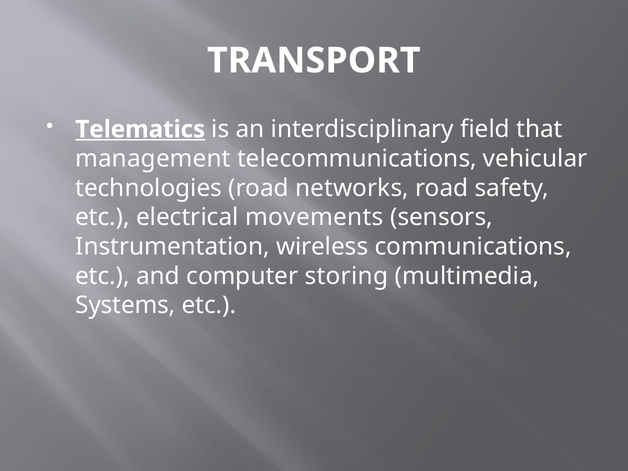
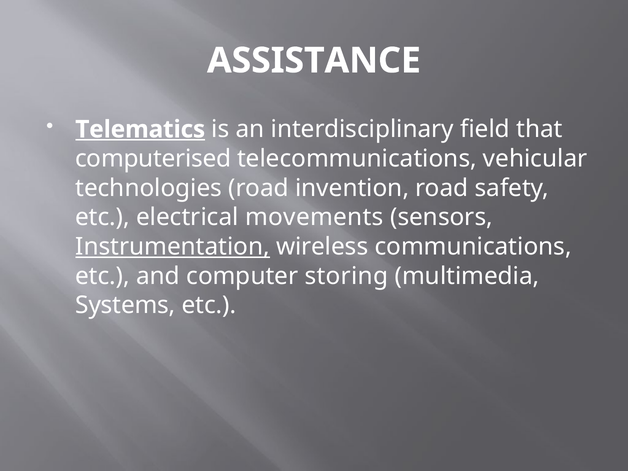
TRANSPORT: TRANSPORT -> ASSISTANCE
management: management -> computerised
networks: networks -> invention
Instrumentation underline: none -> present
